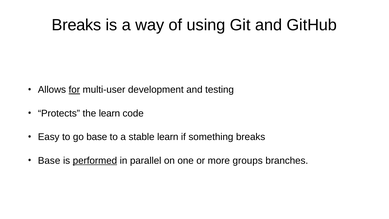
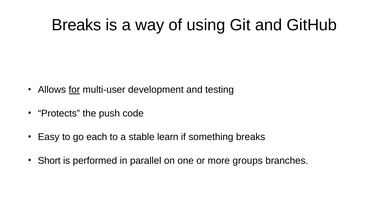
the learn: learn -> push
go base: base -> each
Base at (49, 161): Base -> Short
performed underline: present -> none
